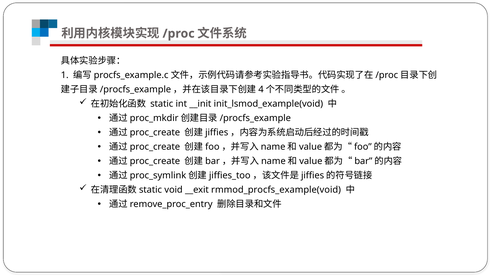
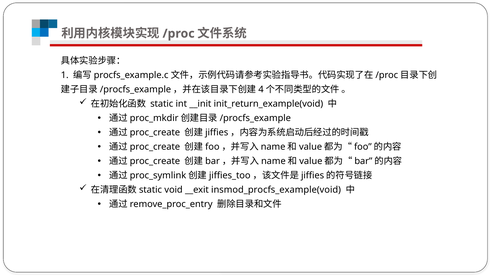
init_lsmod_example(void: init_lsmod_example(void -> init_return_example(void
rmmod_procfs_example(void: rmmod_procfs_example(void -> insmod_procfs_example(void
